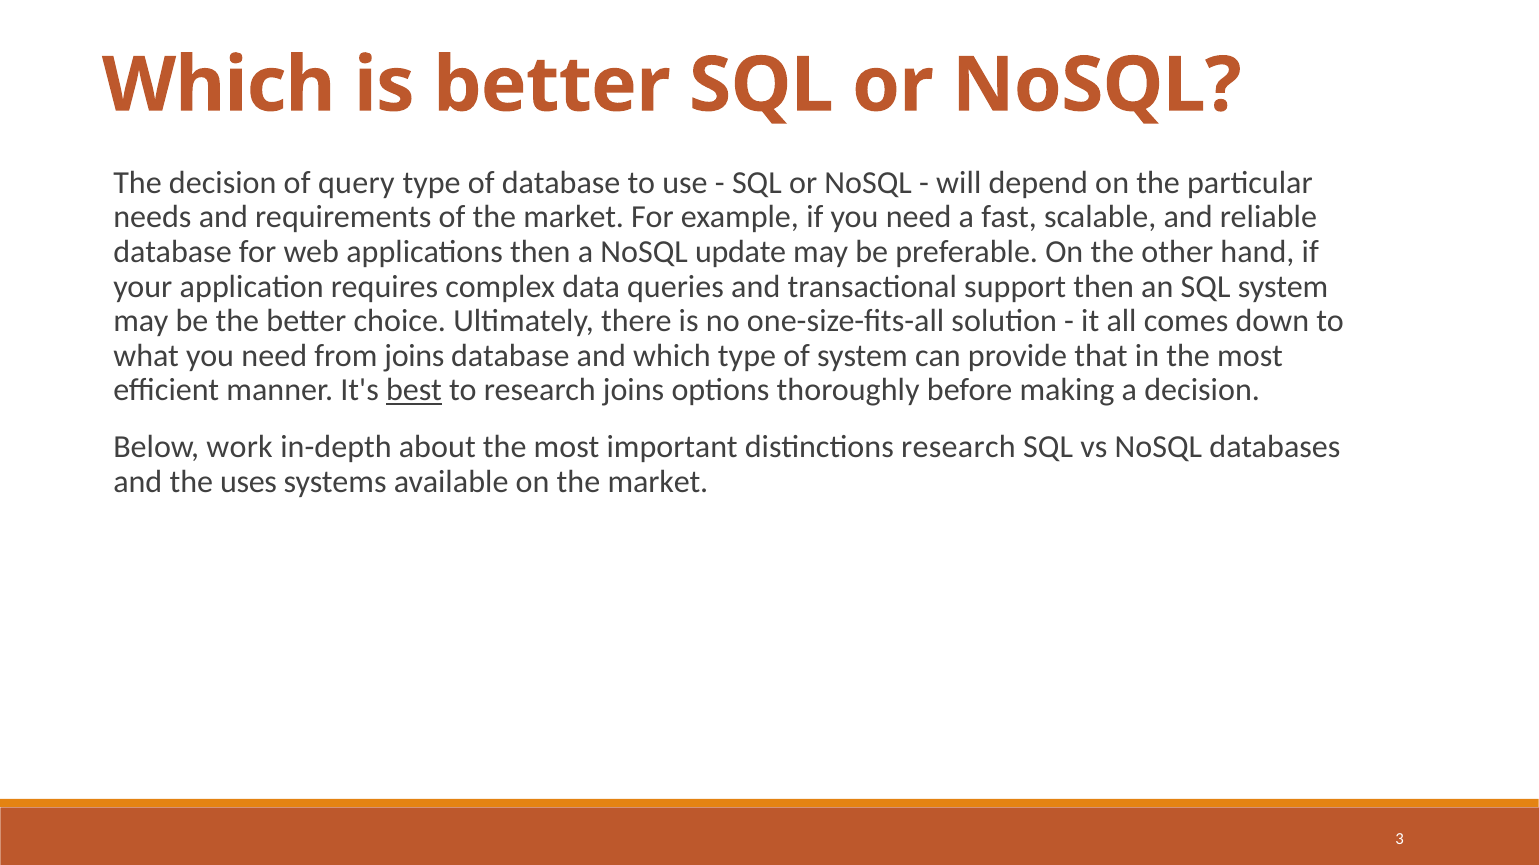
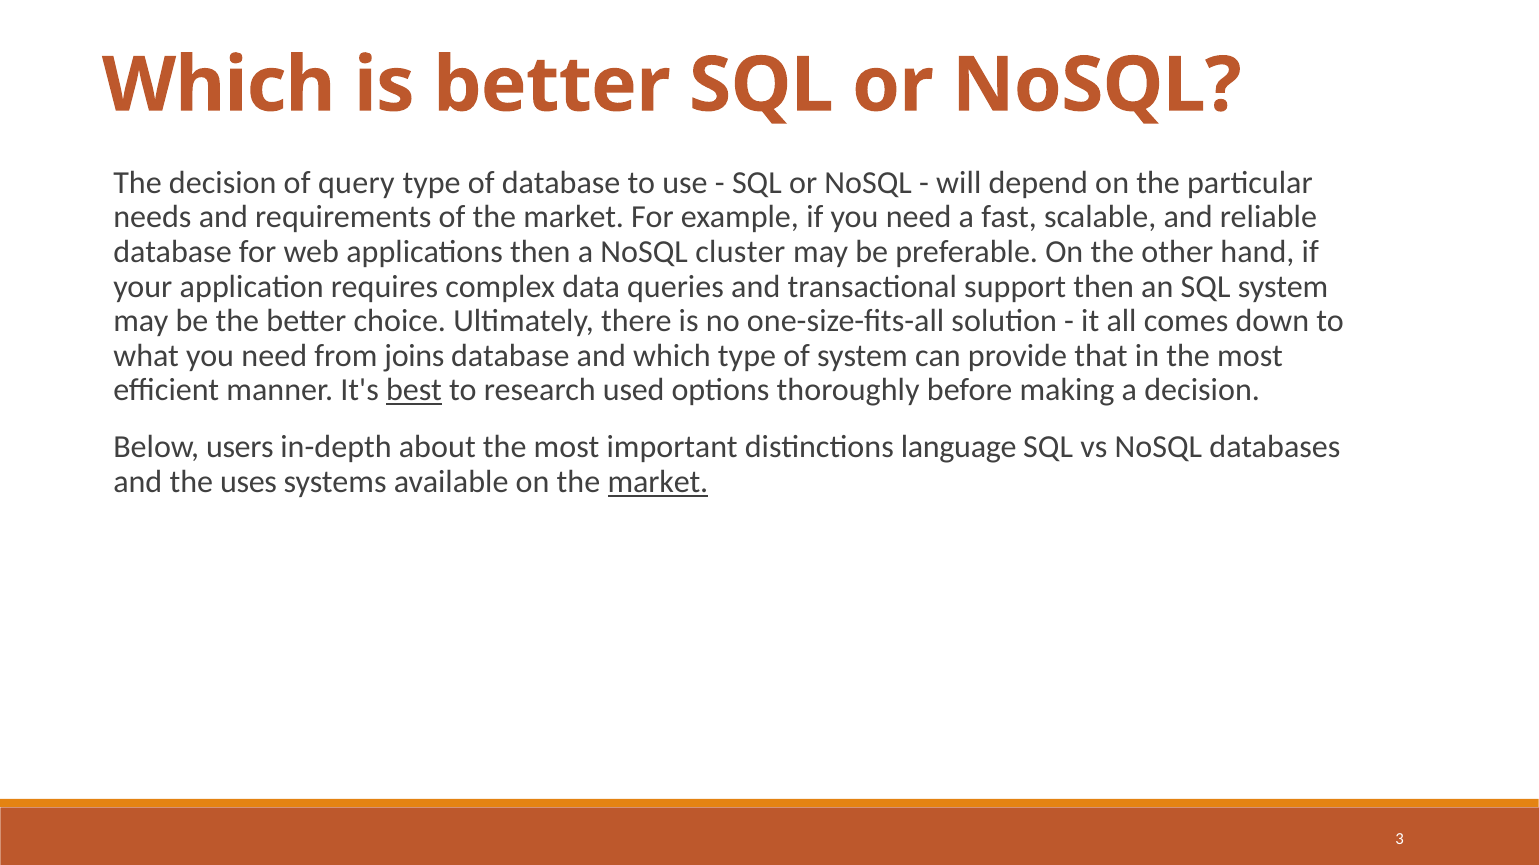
update: update -> cluster
research joins: joins -> used
work: work -> users
distinctions research: research -> language
market at (658, 482) underline: none -> present
